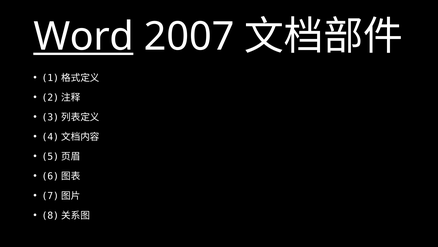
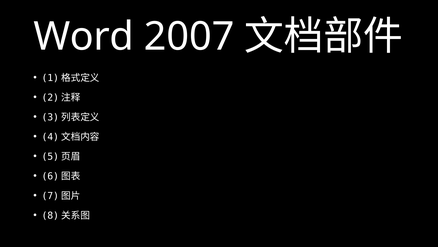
Word underline: present -> none
